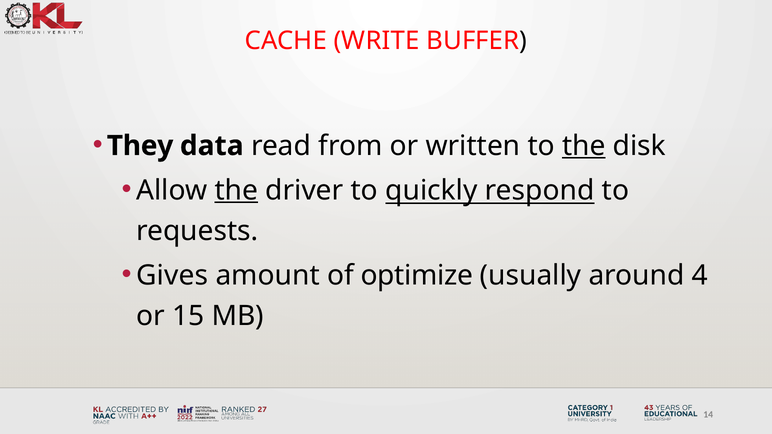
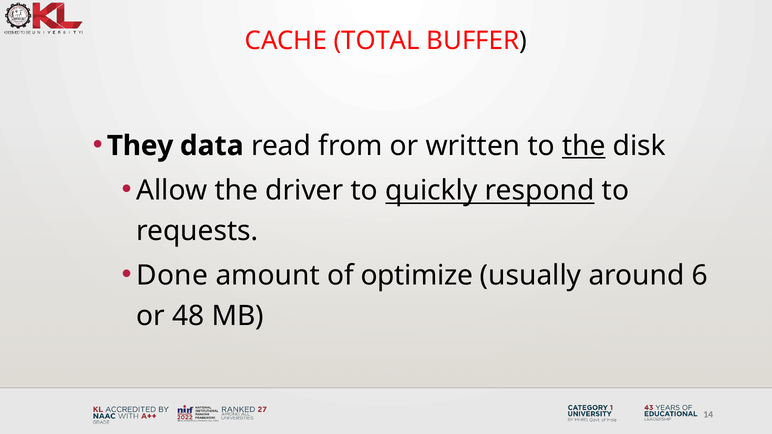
WRITE: WRITE -> TOTAL
the at (236, 190) underline: present -> none
Gives: Gives -> Done
4: 4 -> 6
15: 15 -> 48
